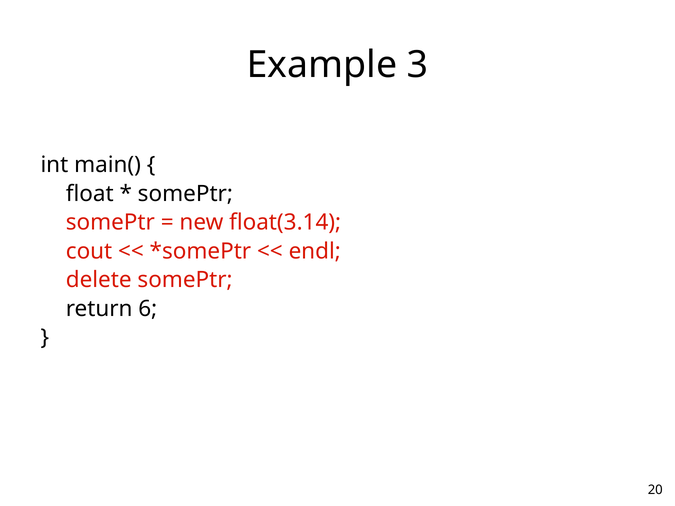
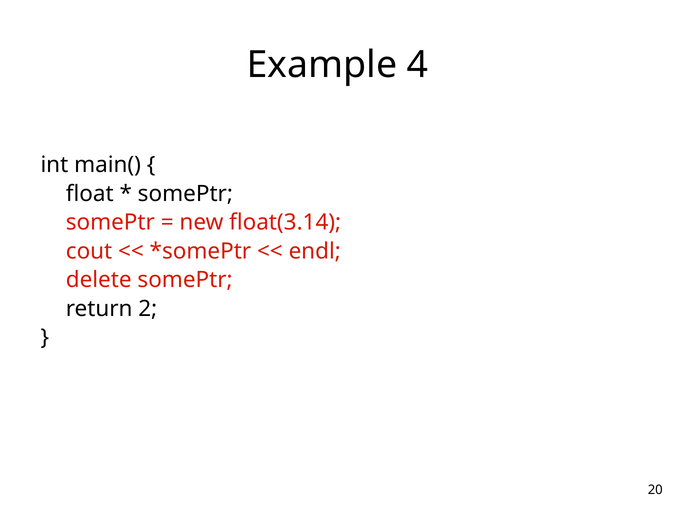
3: 3 -> 4
6: 6 -> 2
